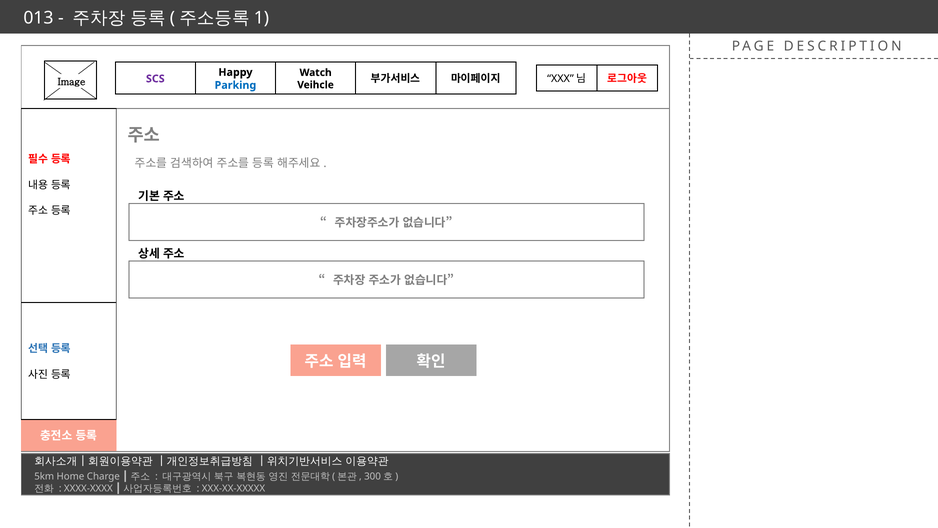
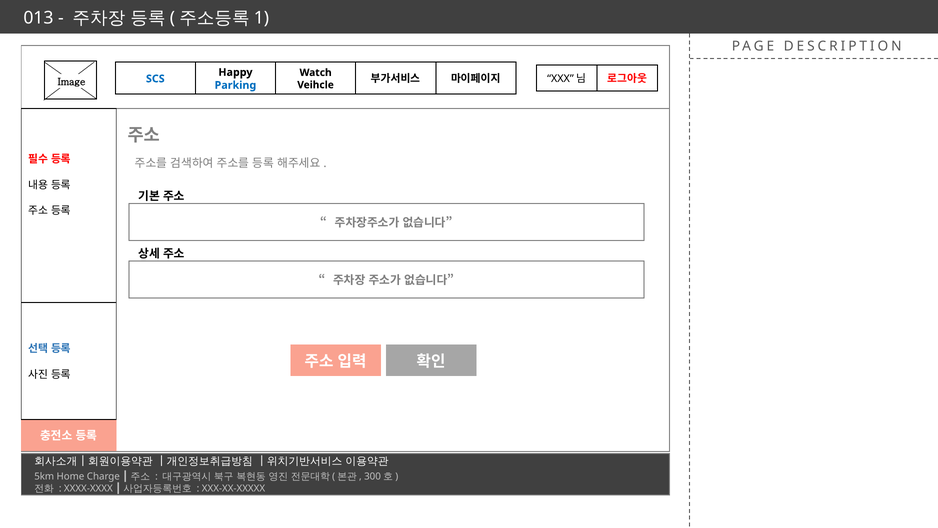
SCS colour: purple -> blue
